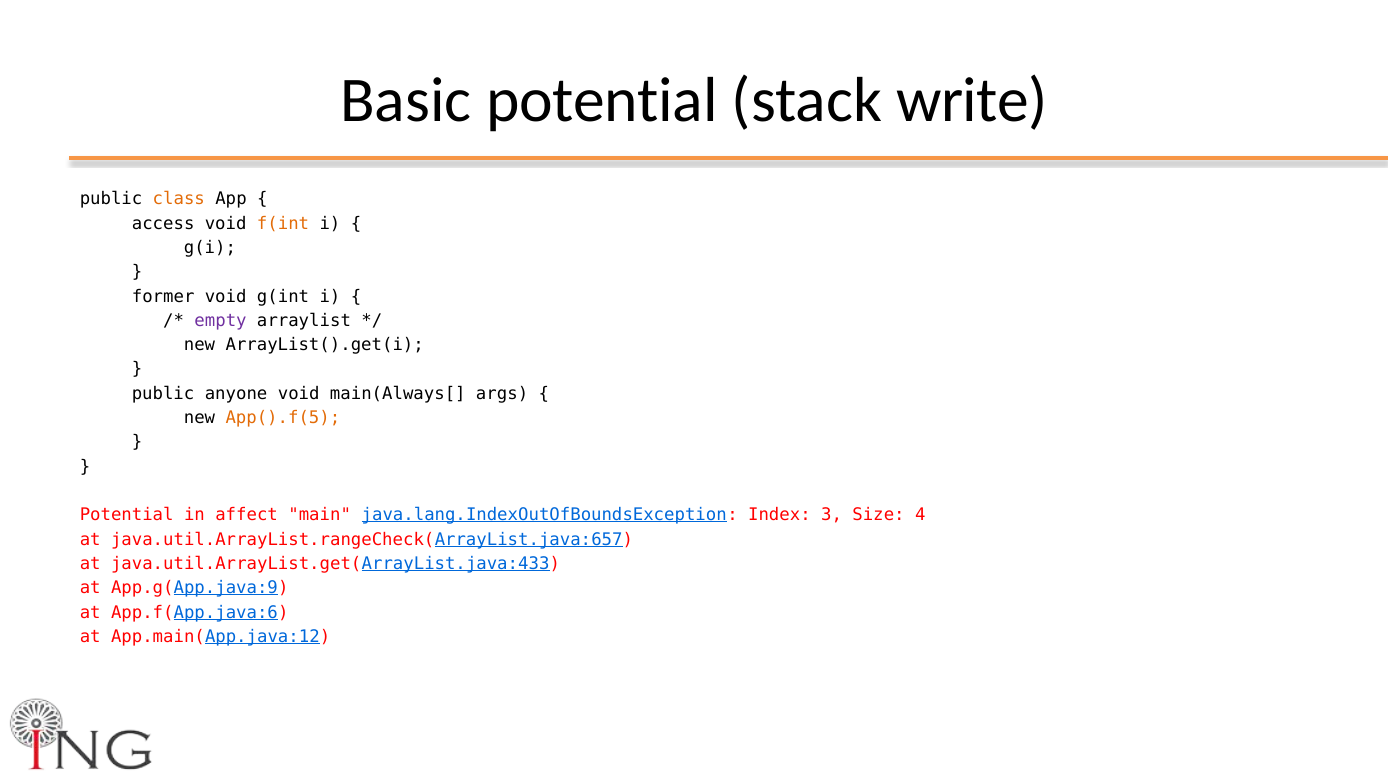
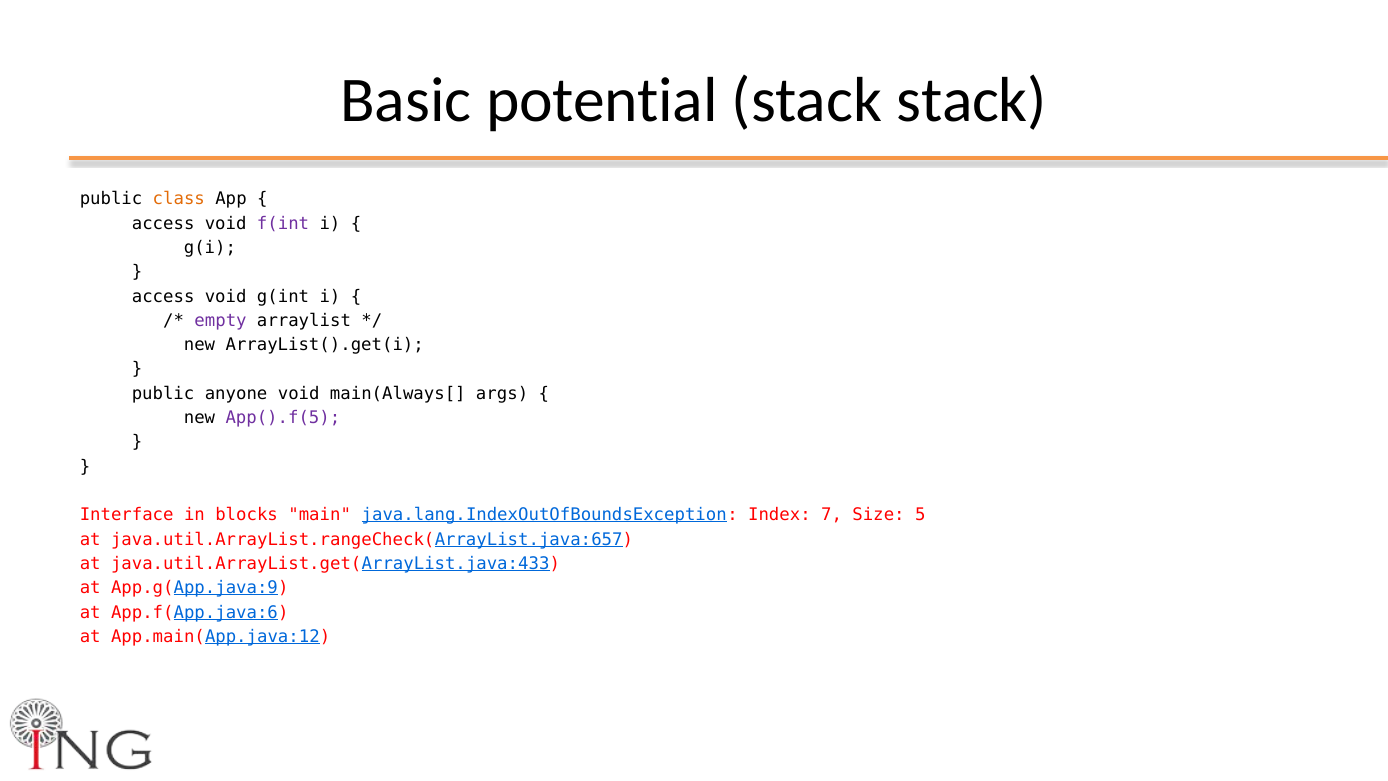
stack write: write -> stack
f(int colour: orange -> purple
former at (163, 296): former -> access
App().f(5 colour: orange -> purple
Potential at (127, 515): Potential -> Interface
affect: affect -> blocks
3: 3 -> 7
4: 4 -> 5
